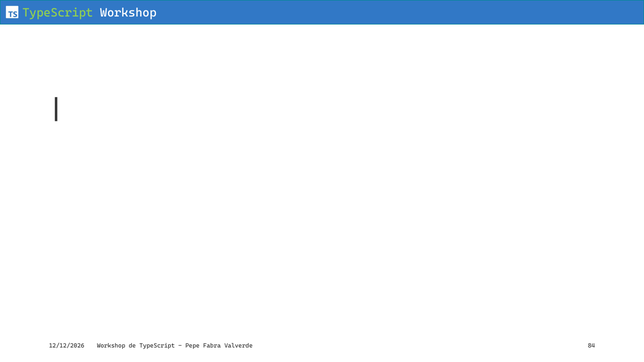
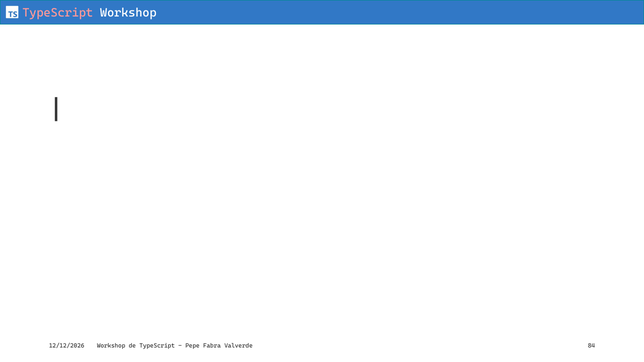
TypeScript at (58, 13) colour: light green -> pink
